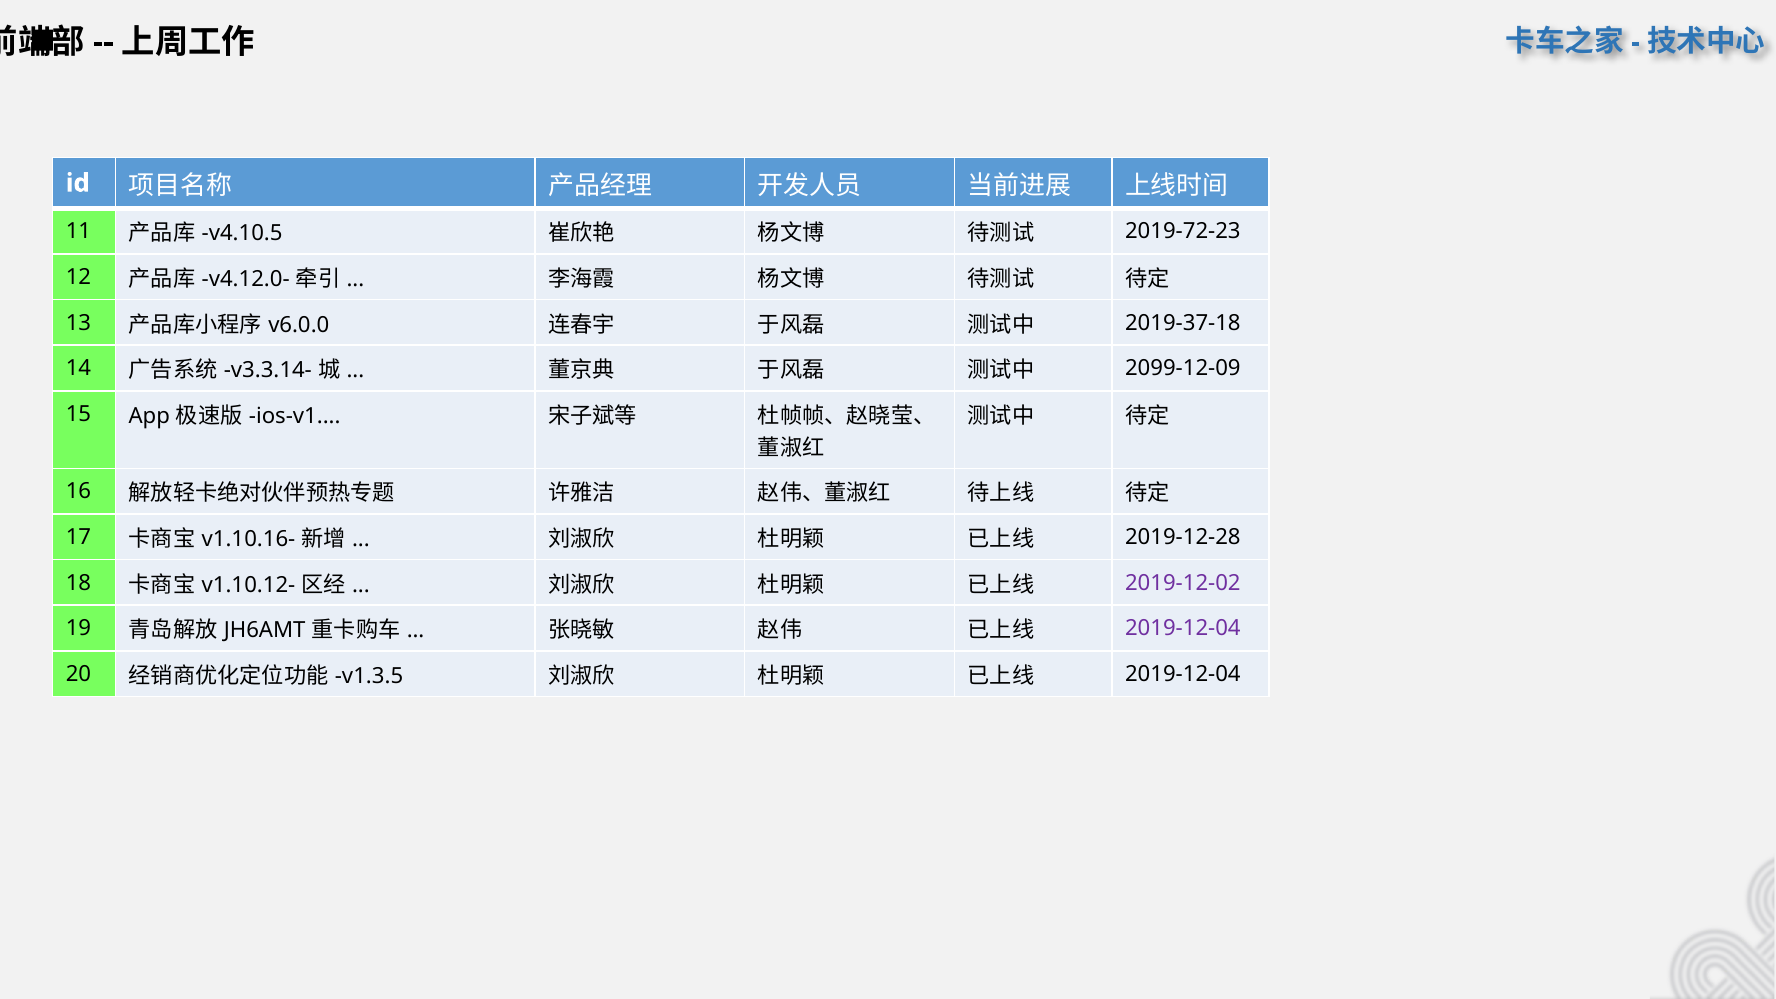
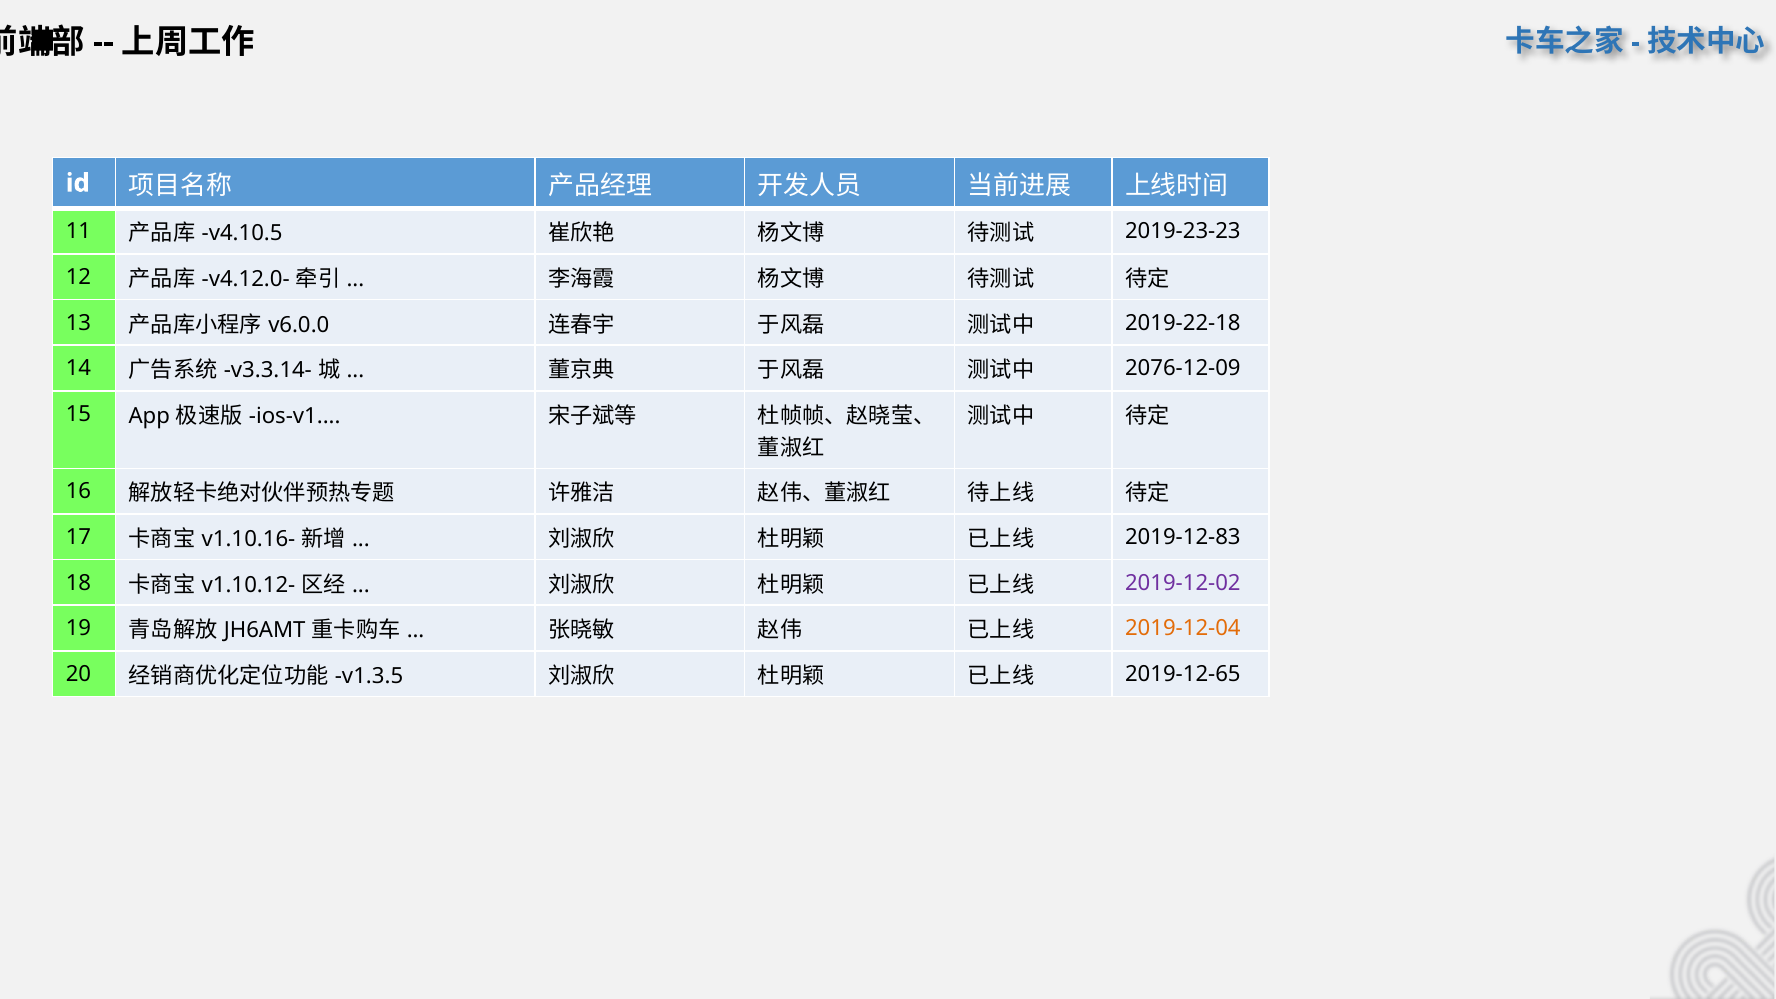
2019-72-23: 2019-72-23 -> 2019-23-23
2019-37-18: 2019-37-18 -> 2019-22-18
2099-12-09: 2099-12-09 -> 2076-12-09
2019-12-28: 2019-12-28 -> 2019-12-83
2019-12-04 at (1183, 628) colour: purple -> orange
2019-12-04 at (1183, 674): 2019-12-04 -> 2019-12-65
